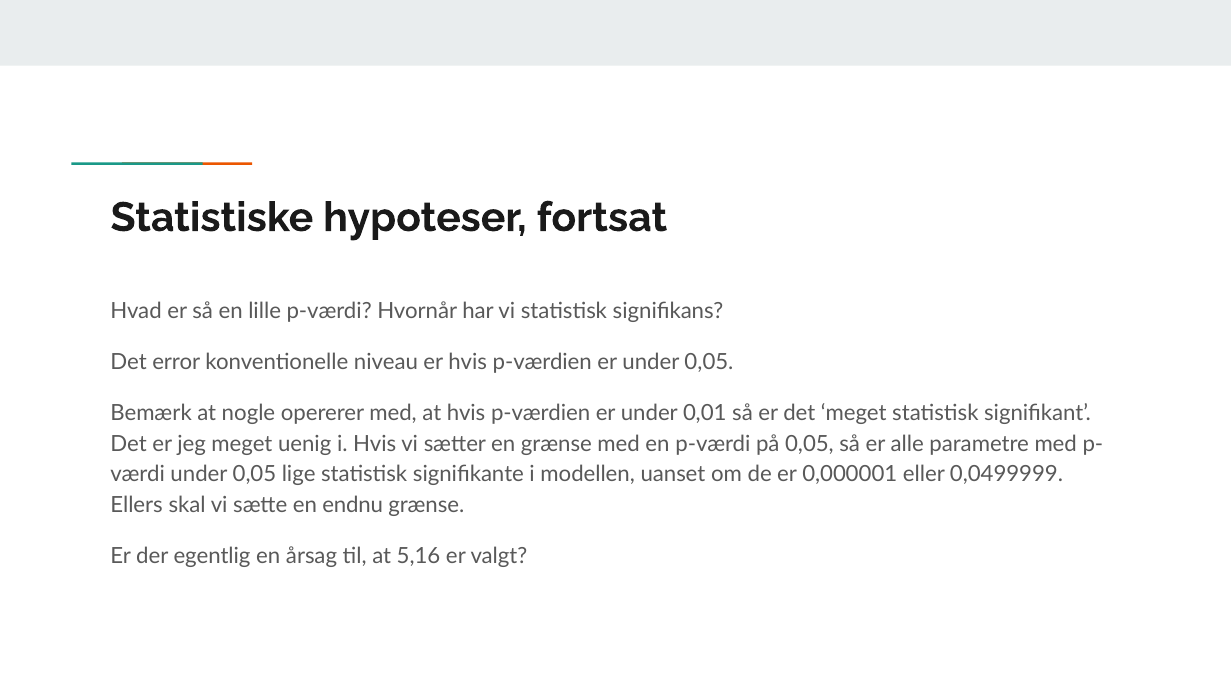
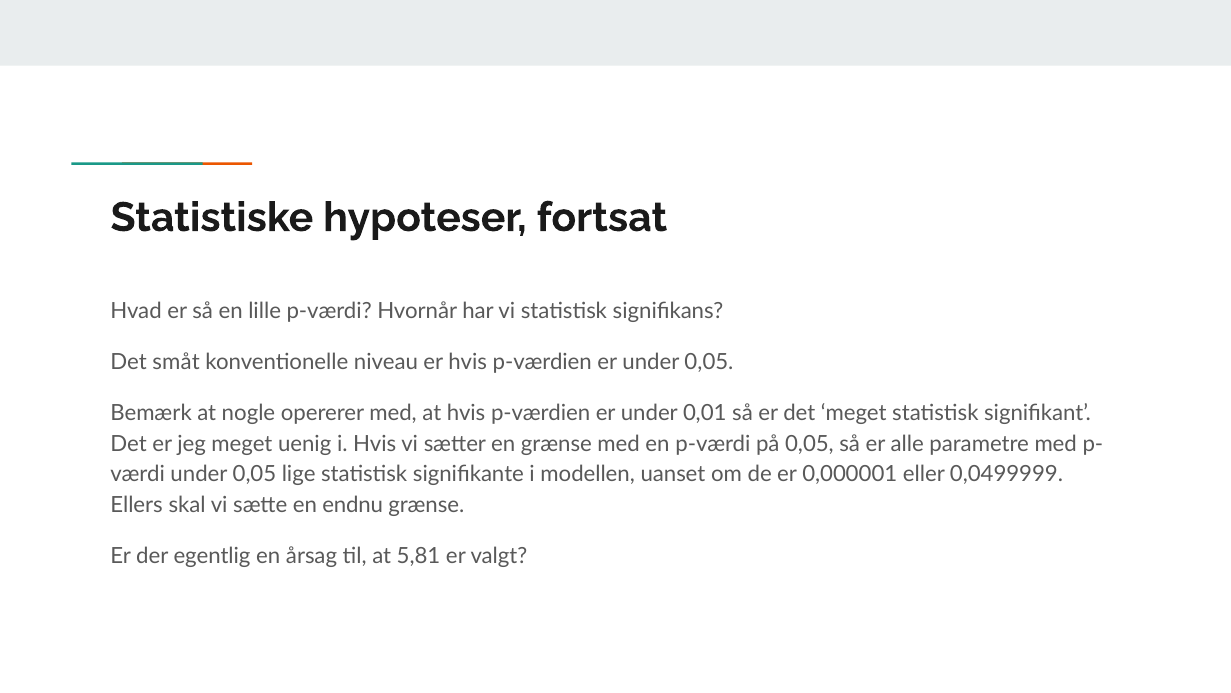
error: error -> småt
5,16: 5,16 -> 5,81
